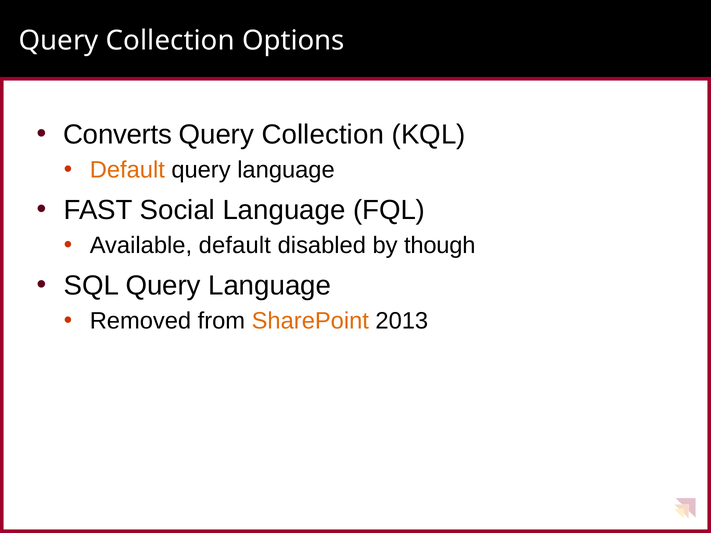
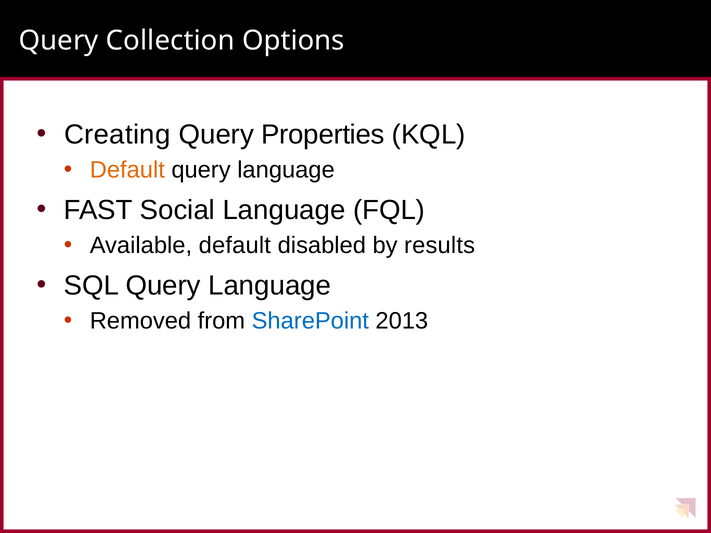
Converts: Converts -> Creating
Collection at (323, 135): Collection -> Properties
though: though -> results
SharePoint colour: orange -> blue
